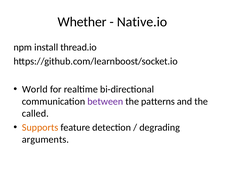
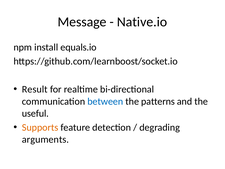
Whether: Whether -> Message
thread.io: thread.io -> equals.io
World: World -> Result
between colour: purple -> blue
called: called -> useful
